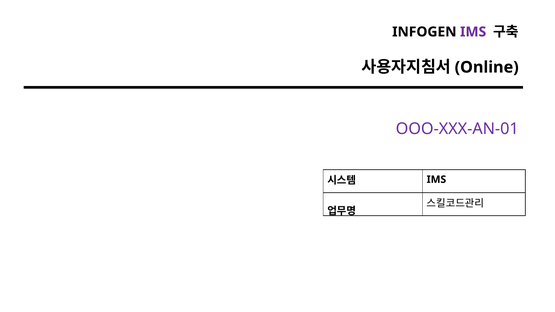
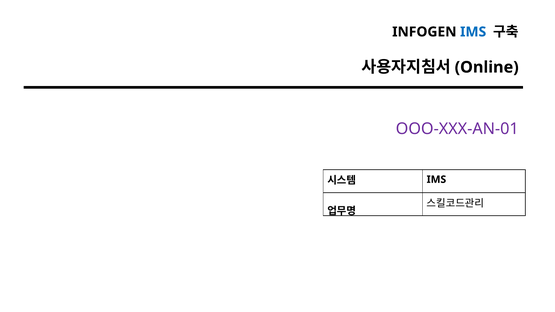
IMS at (473, 32) colour: purple -> blue
